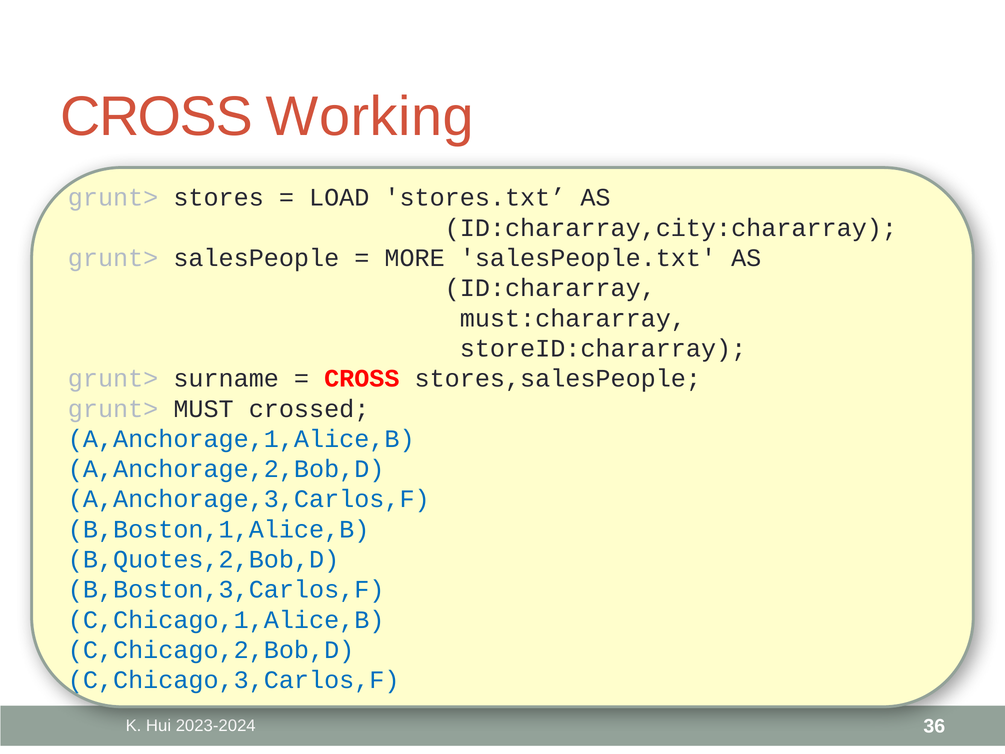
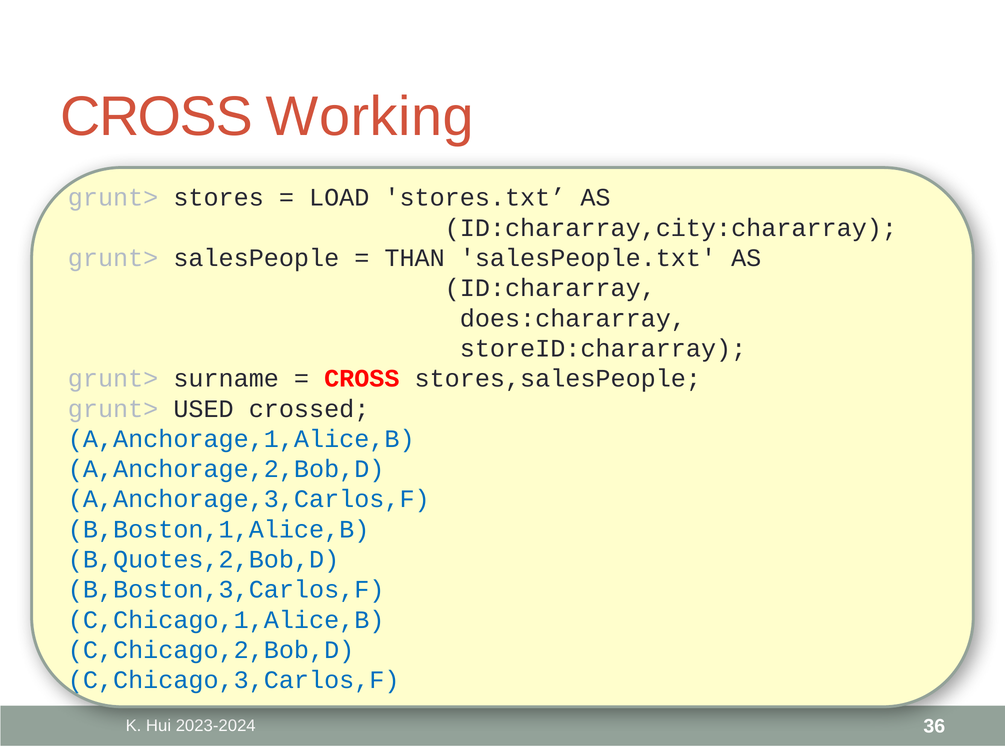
MORE: MORE -> THAN
must:chararray: must:chararray -> does:chararray
MUST: MUST -> USED
